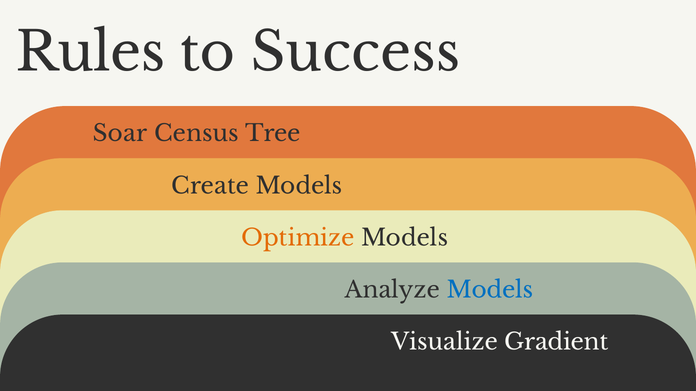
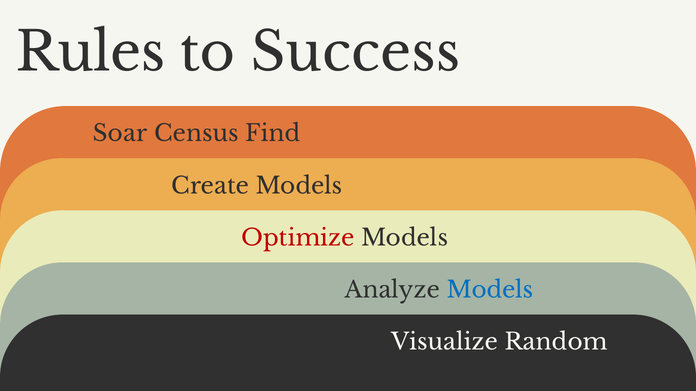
Tree: Tree -> Find
Optimize colour: orange -> red
Gradient: Gradient -> Random
